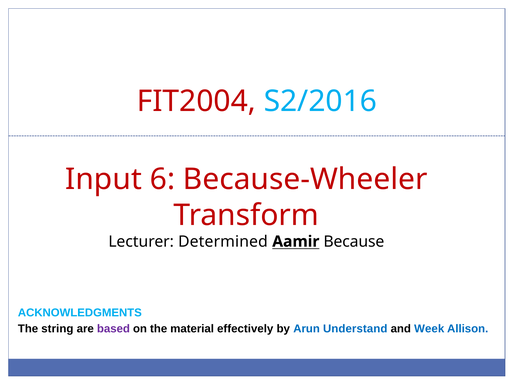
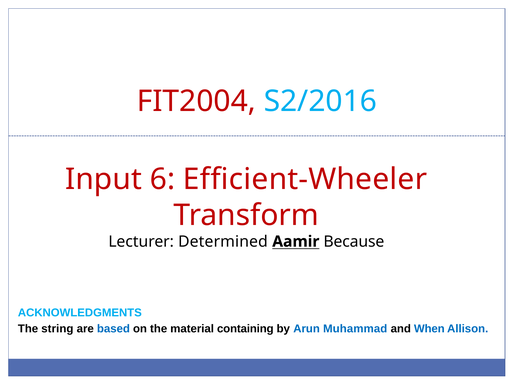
Because-Wheeler: Because-Wheeler -> Efficient-Wheeler
based colour: purple -> blue
effectively: effectively -> containing
Understand: Understand -> Muhammad
Week: Week -> When
